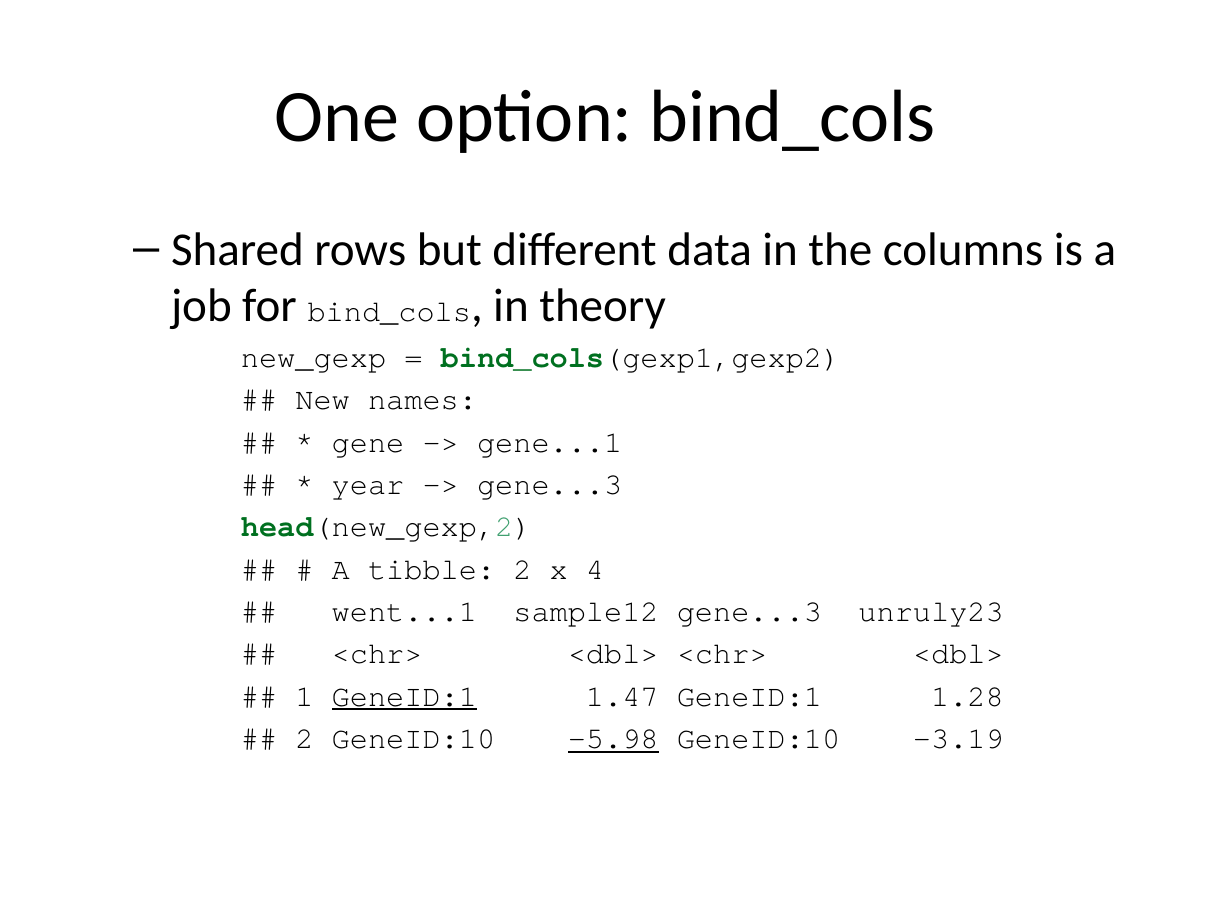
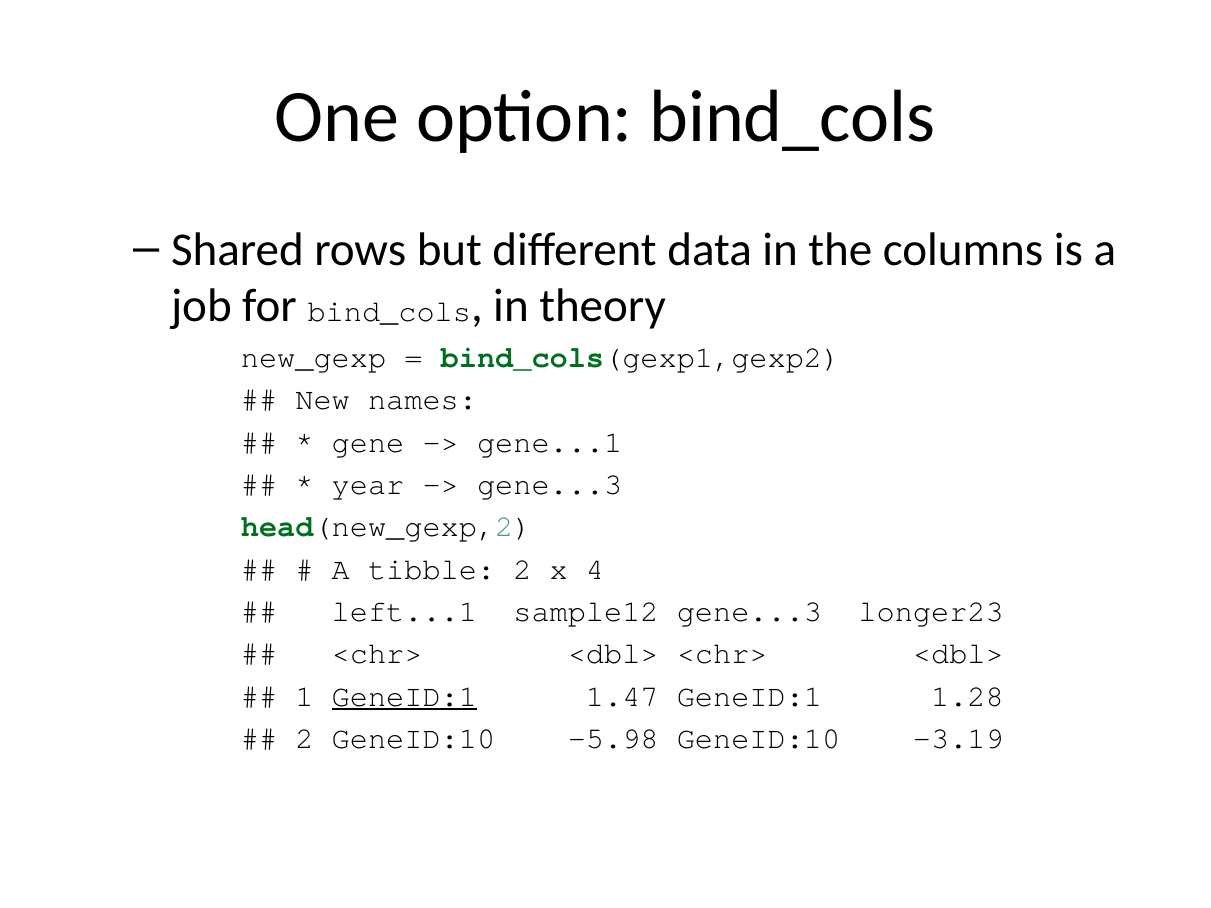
went...1: went...1 -> left...1
unruly23: unruly23 -> longer23
-5.98 underline: present -> none
